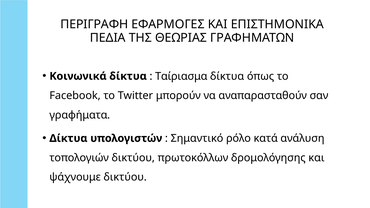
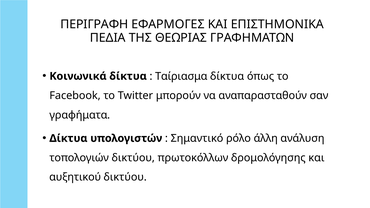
κατά: κατά -> άλλη
ψάχνουμε: ψάχνουμε -> αυξητικού
